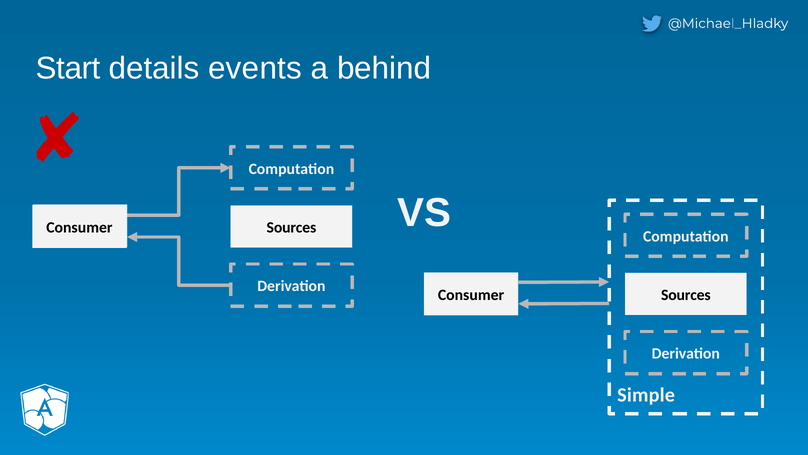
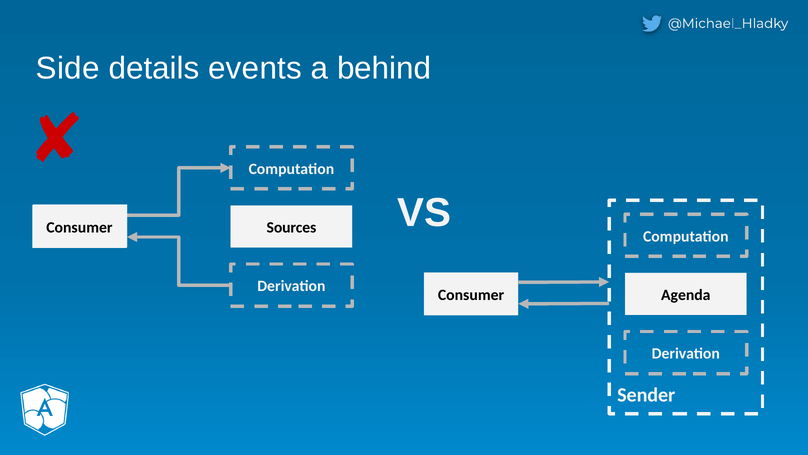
Start: Start -> Side
Consumer Sources: Sources -> Agenda
Simple: Simple -> Sender
